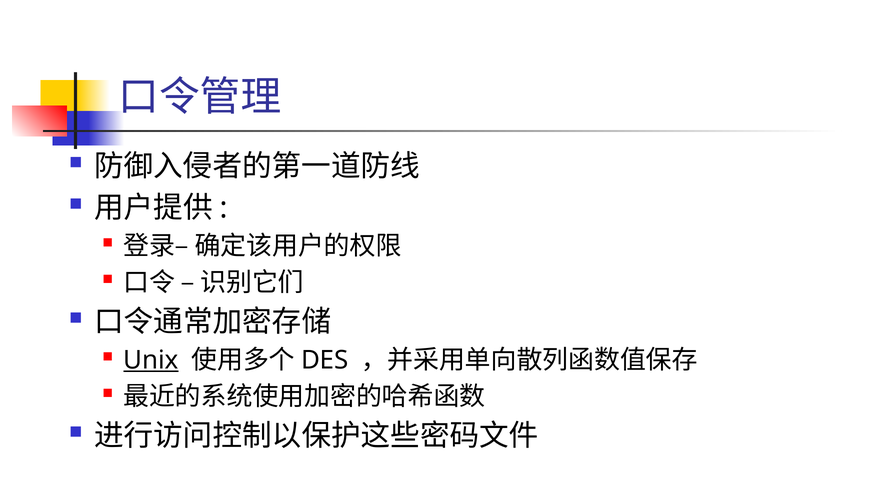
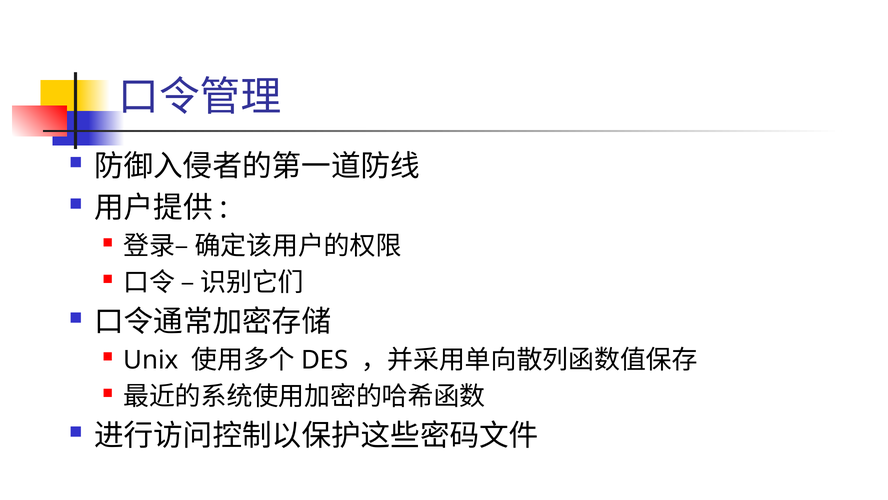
Unix underline: present -> none
